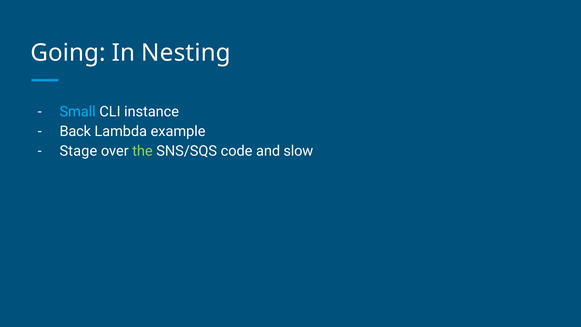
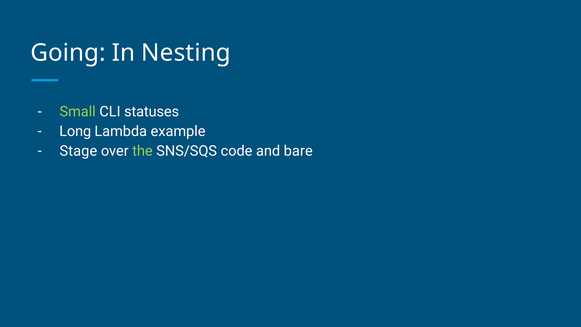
Small colour: light blue -> light green
instance: instance -> statuses
Back: Back -> Long
slow: slow -> bare
